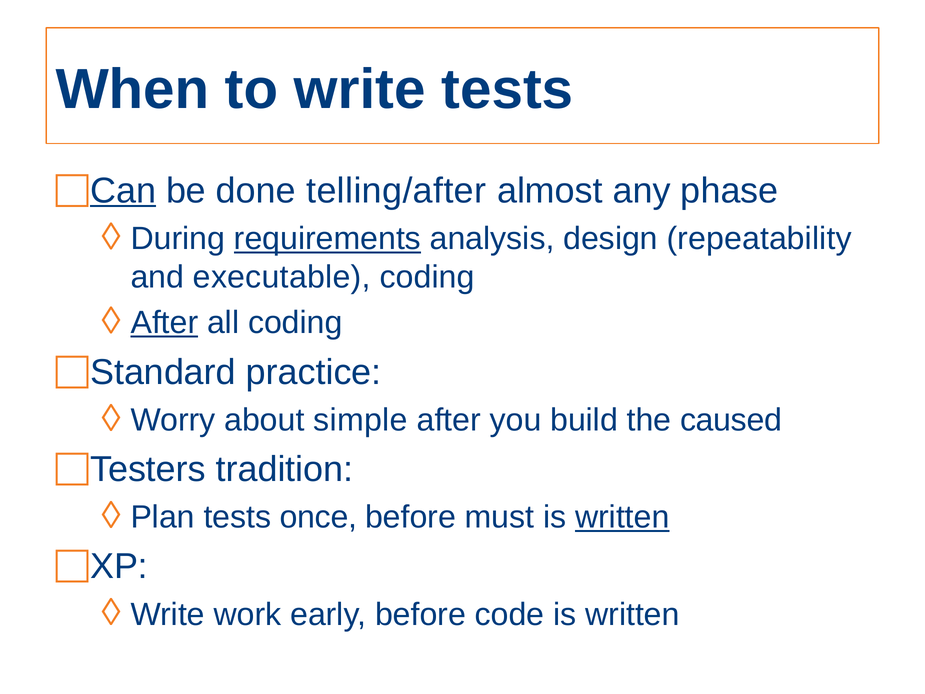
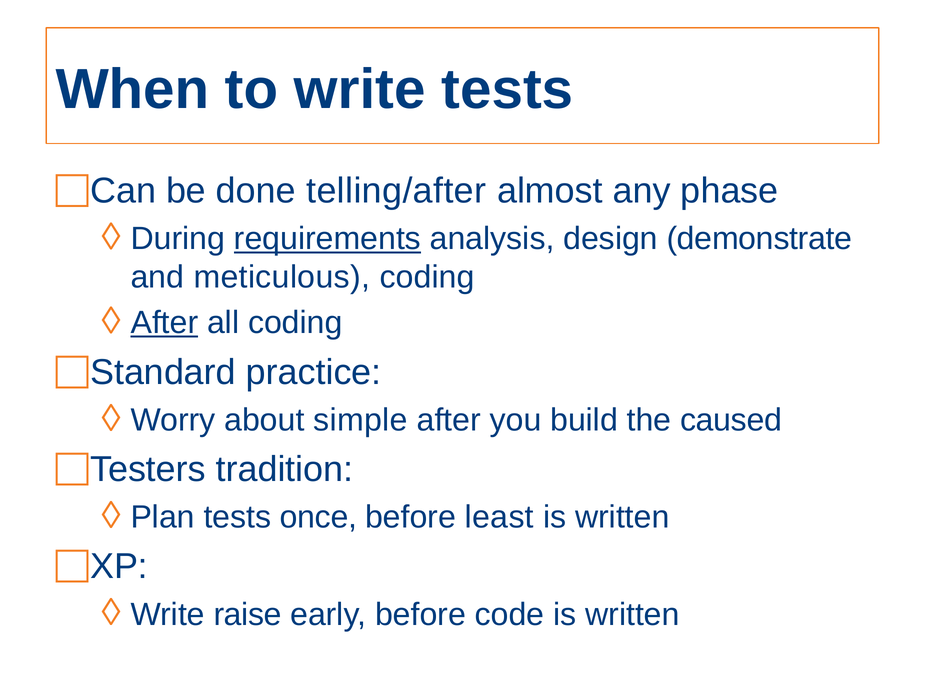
Can underline: present -> none
repeatability: repeatability -> demonstrate
executable: executable -> meticulous
must: must -> least
written at (622, 517) underline: present -> none
work: work -> raise
